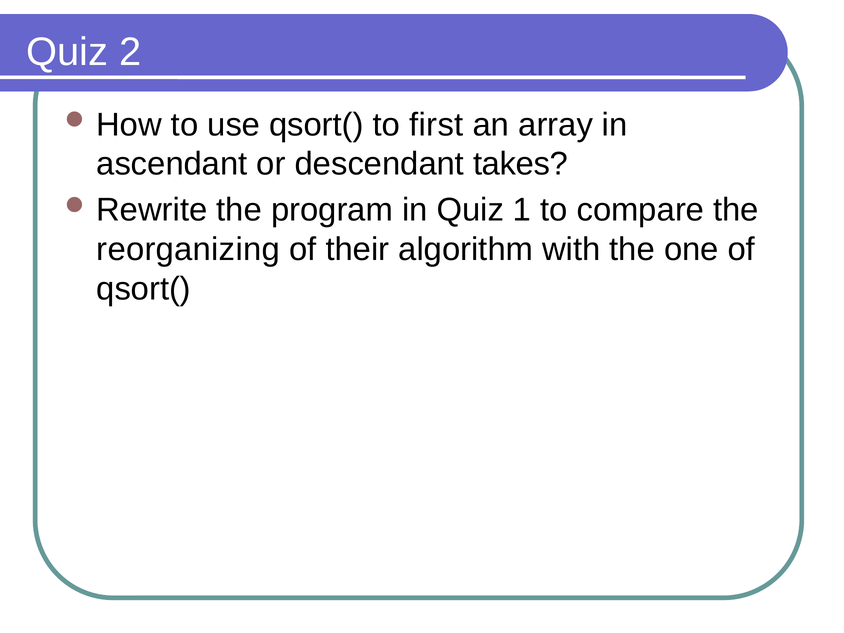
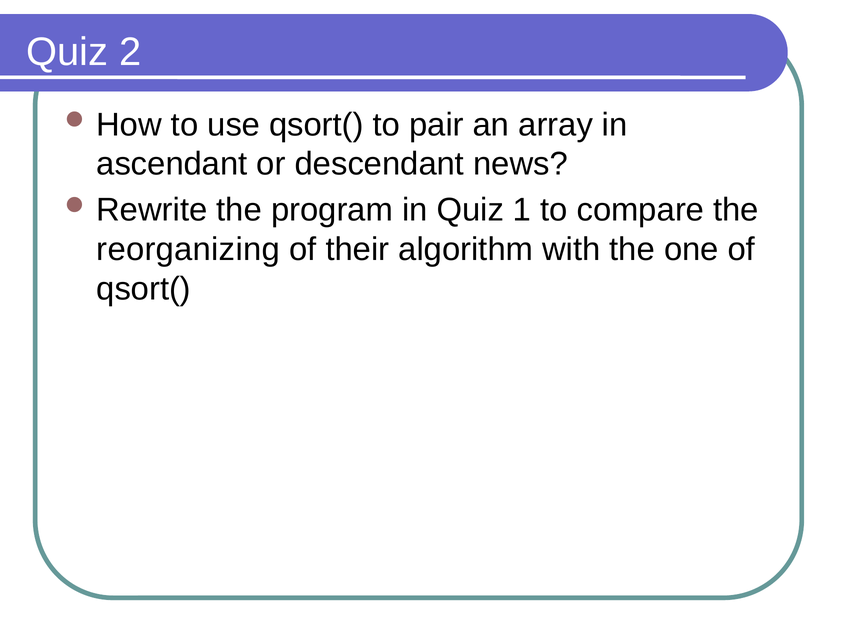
first: first -> pair
takes: takes -> news
